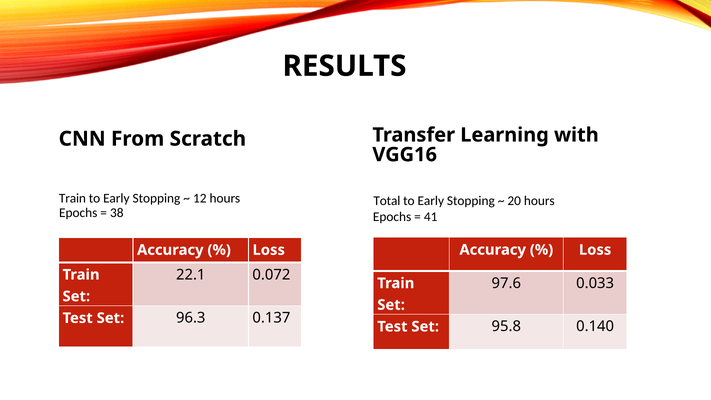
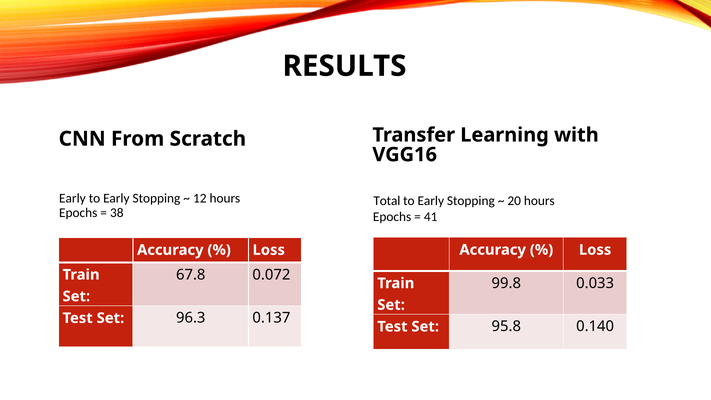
Train at (72, 198): Train -> Early
22.1: 22.1 -> 67.8
97.6: 97.6 -> 99.8
